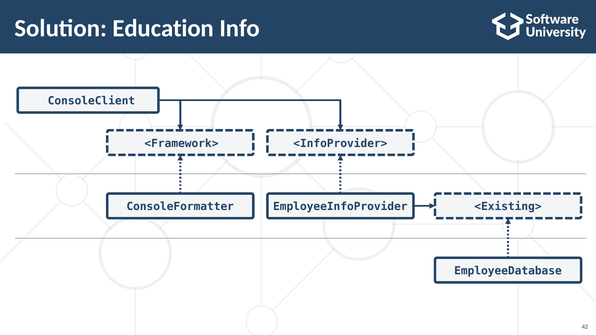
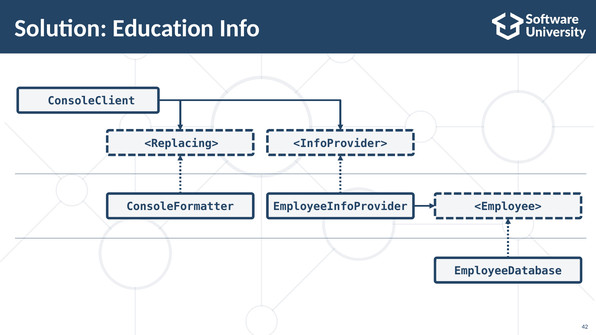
<Framework>: <Framework> -> <Replacing>
<Existing>: <Existing> -> <Employee>
